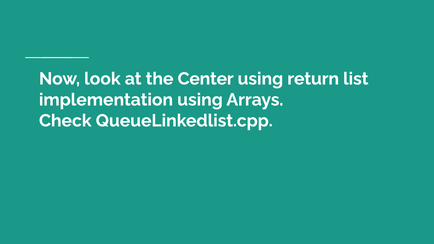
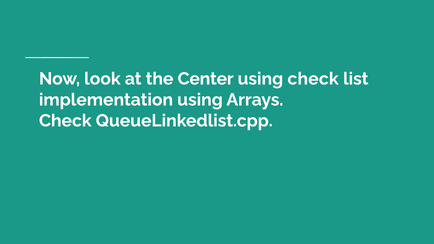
using return: return -> check
